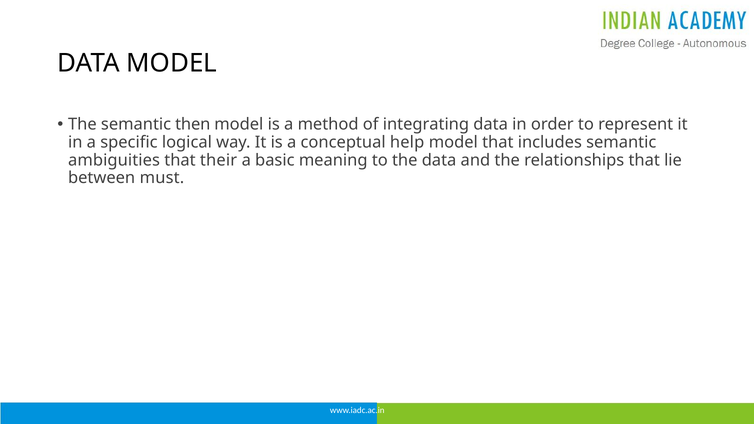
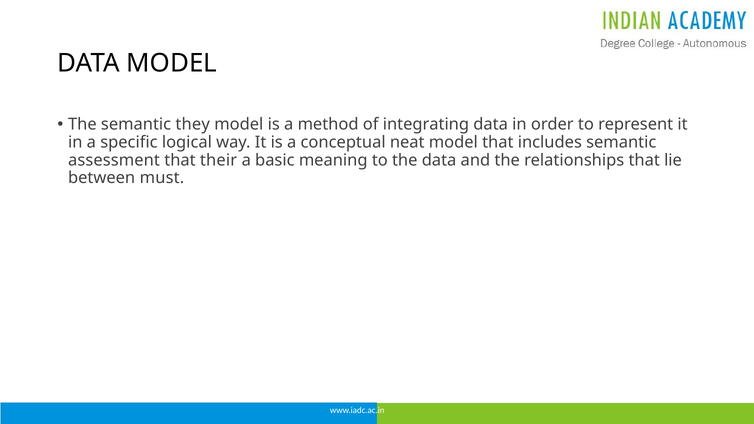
then: then -> they
help: help -> neat
ambiguities: ambiguities -> assessment
